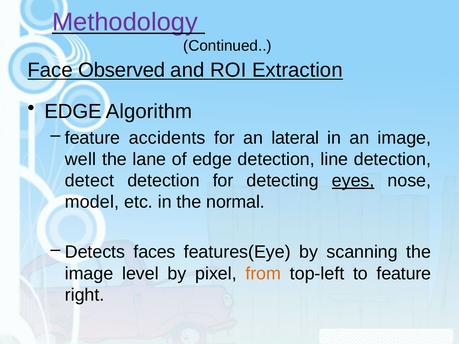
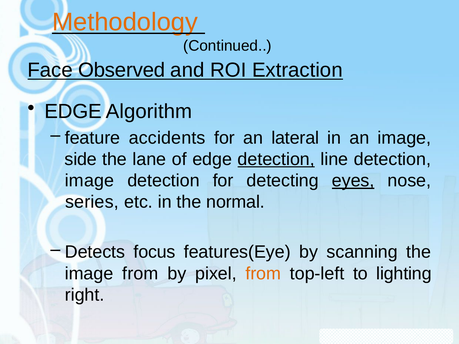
Methodology colour: purple -> orange
well: well -> side
detection at (276, 159) underline: none -> present
detect at (89, 181): detect -> image
model: model -> series
faces: faces -> focus
image level: level -> from
to feature: feature -> lighting
